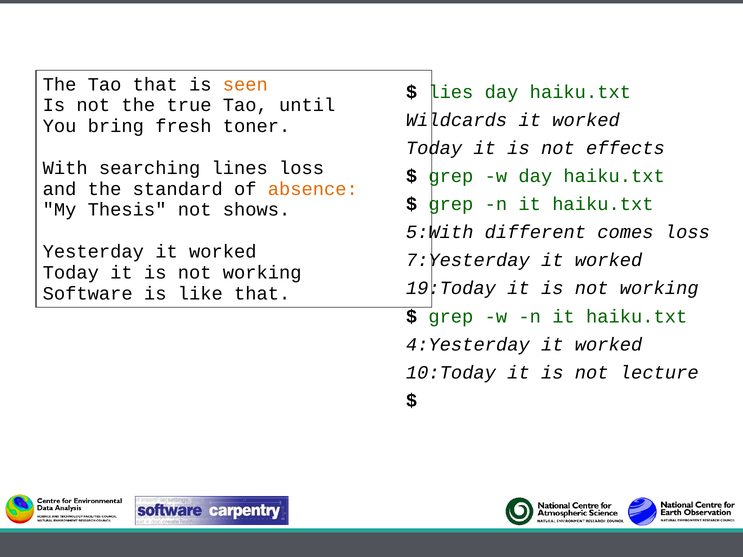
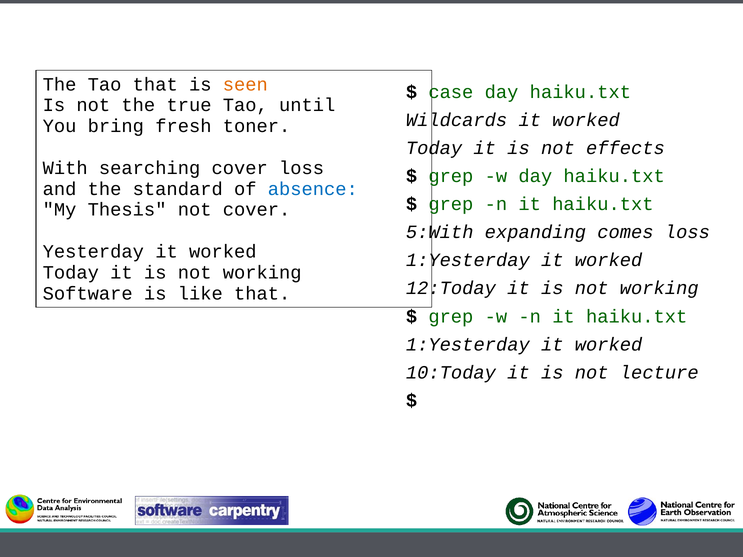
lies: lies -> case
searching lines: lines -> cover
absence colour: orange -> blue
not shows: shows -> cover
different: different -> expanding
7:Yesterday at (468, 260): 7:Yesterday -> 1:Yesterday
19:Today: 19:Today -> 12:Today
4:Yesterday at (468, 345): 4:Yesterday -> 1:Yesterday
